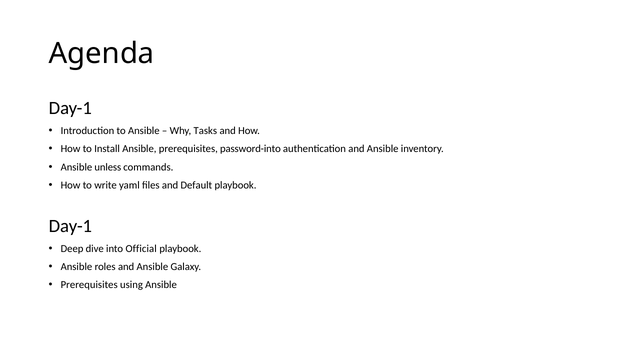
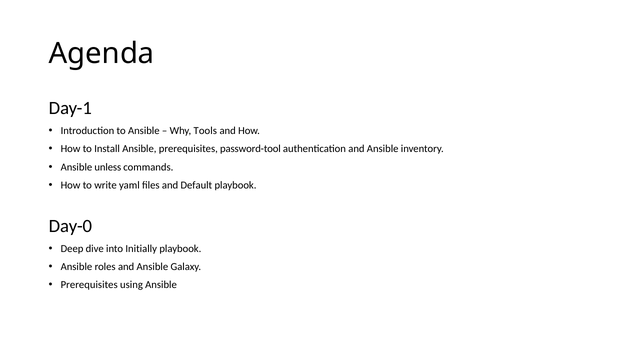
Tasks: Tasks -> Tools
password-into: password-into -> password-tool
Day-1 at (70, 226): Day-1 -> Day-0
Official: Official -> Initially
